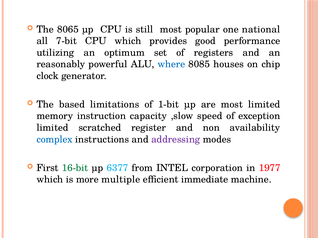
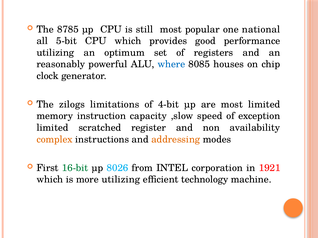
8065: 8065 -> 8785
7-bit: 7-bit -> 5-bit
based: based -> zilogs
1-bit: 1-bit -> 4-bit
complex colour: blue -> orange
addressing colour: purple -> orange
6377: 6377 -> 8026
1977: 1977 -> 1921
more multiple: multiple -> utilizing
immediate: immediate -> technology
